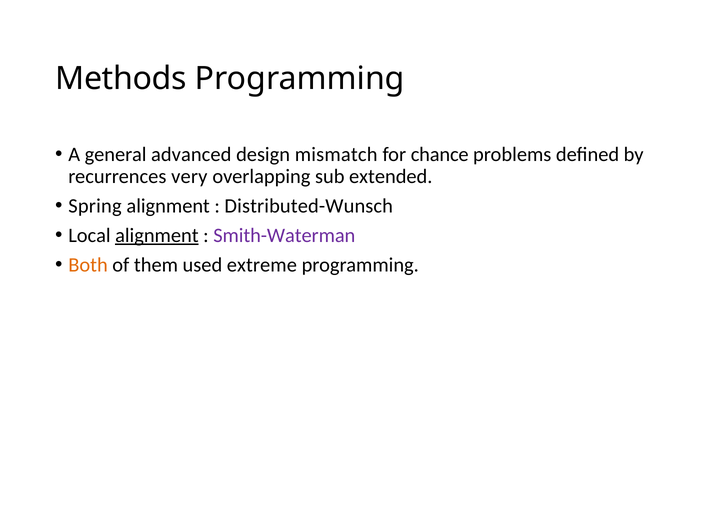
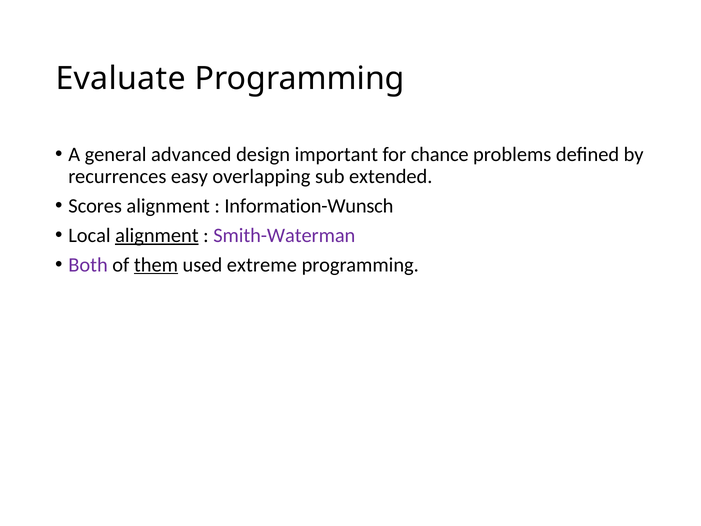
Methods: Methods -> Evaluate
mismatch: mismatch -> important
very: very -> easy
Spring: Spring -> Scores
Distributed-Wunsch: Distributed-Wunsch -> Information-Wunsch
Both colour: orange -> purple
them underline: none -> present
